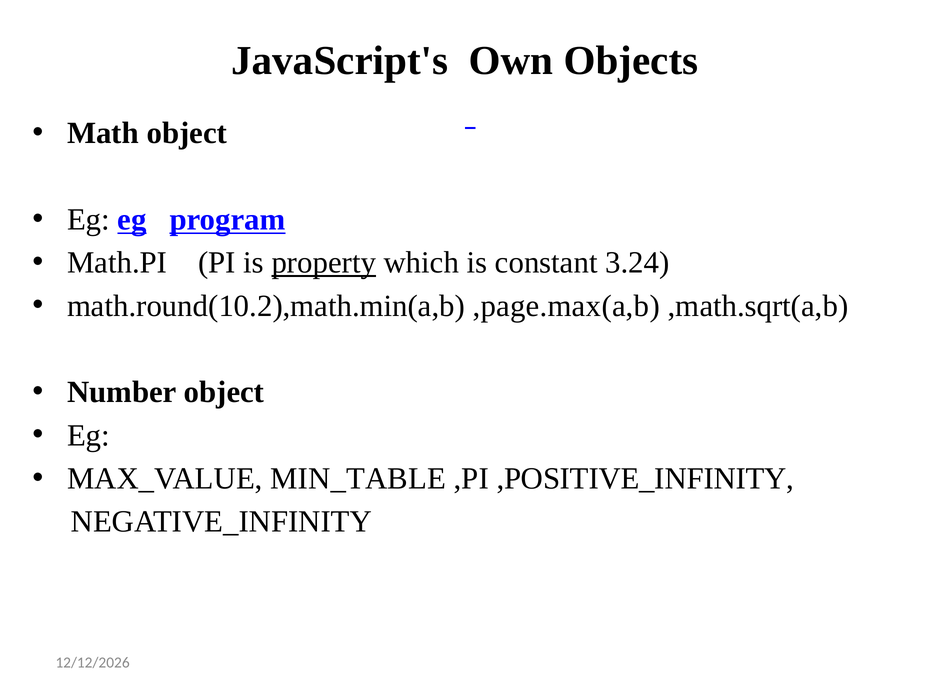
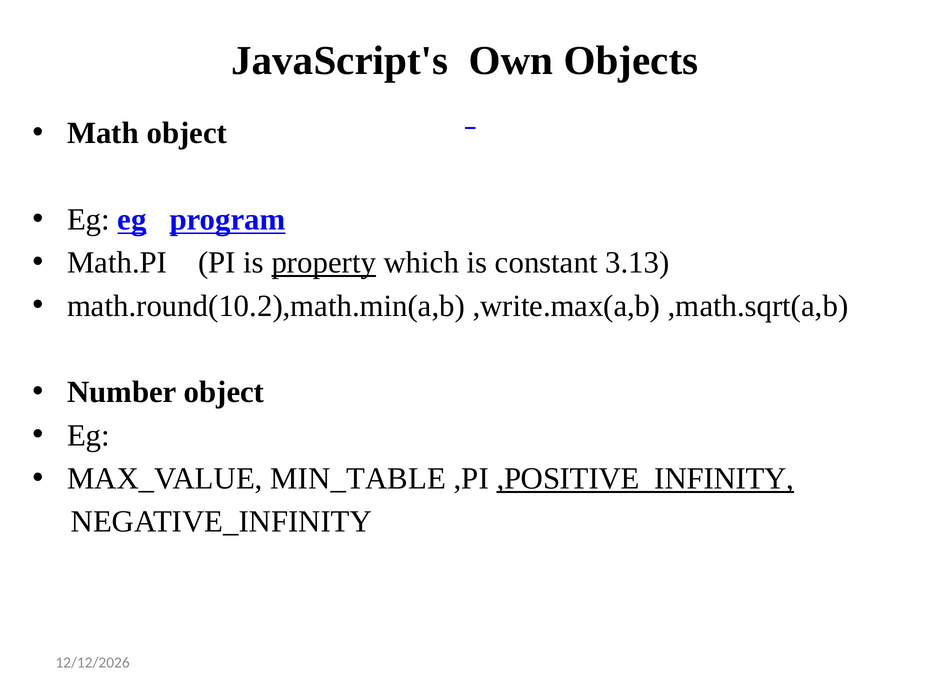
3.24: 3.24 -> 3.13
,page.max(a,b: ,page.max(a,b -> ,write.max(a,b
,POSITIVE_INFINITY underline: none -> present
